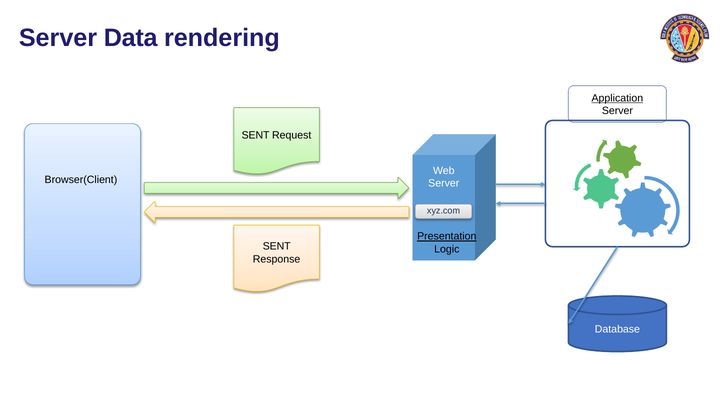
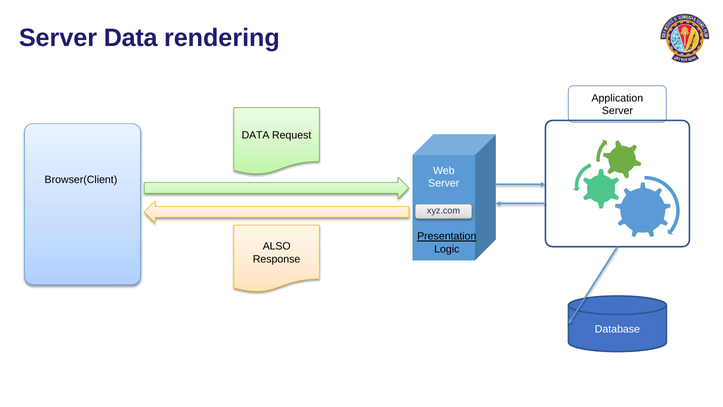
Application underline: present -> none
SENT at (256, 135): SENT -> DATA
SENT at (277, 246): SENT -> ALSO
